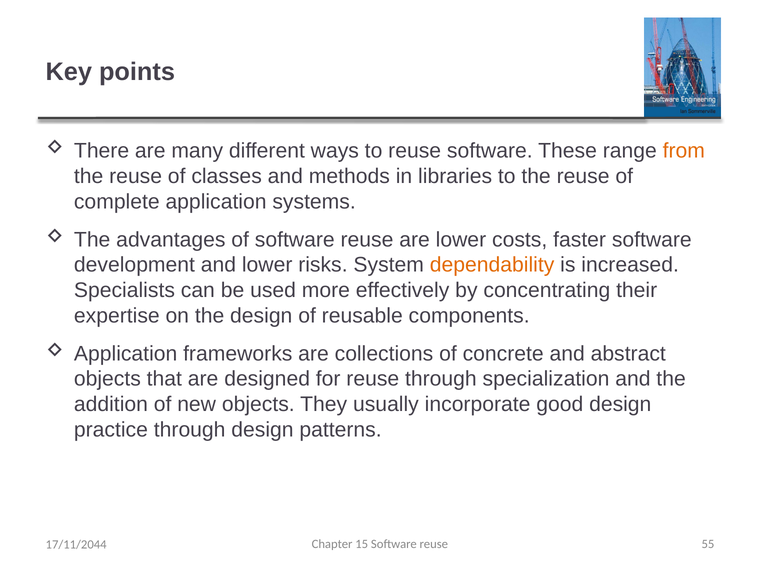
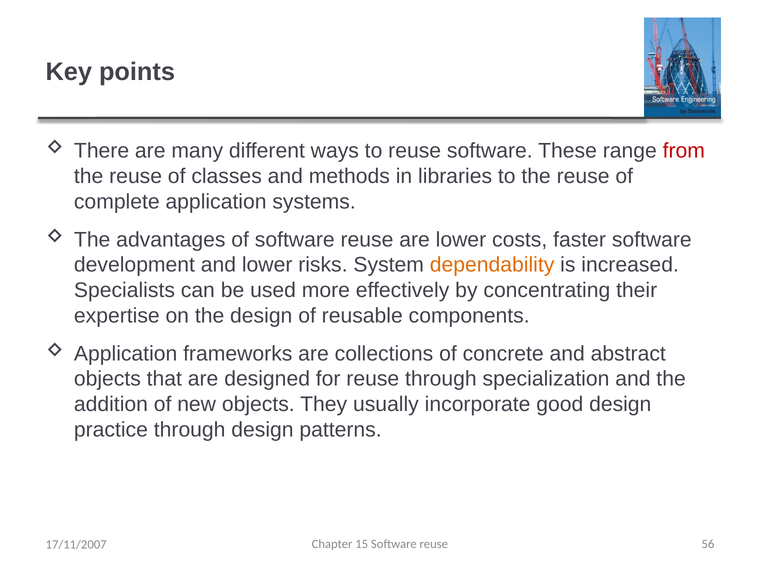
from colour: orange -> red
55: 55 -> 56
17/11/2044: 17/11/2044 -> 17/11/2007
